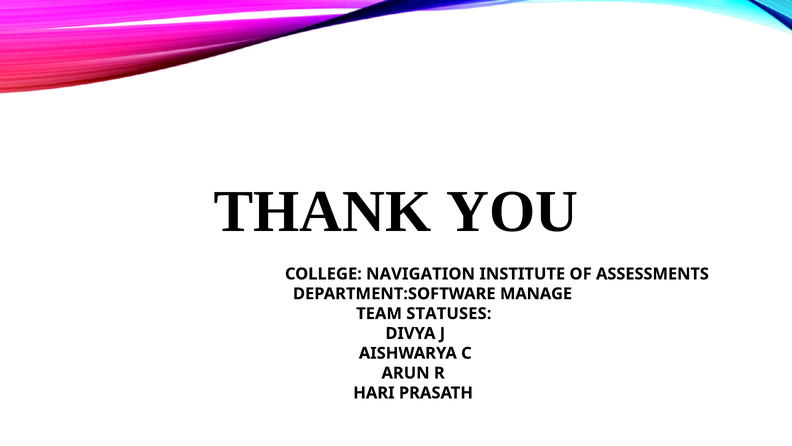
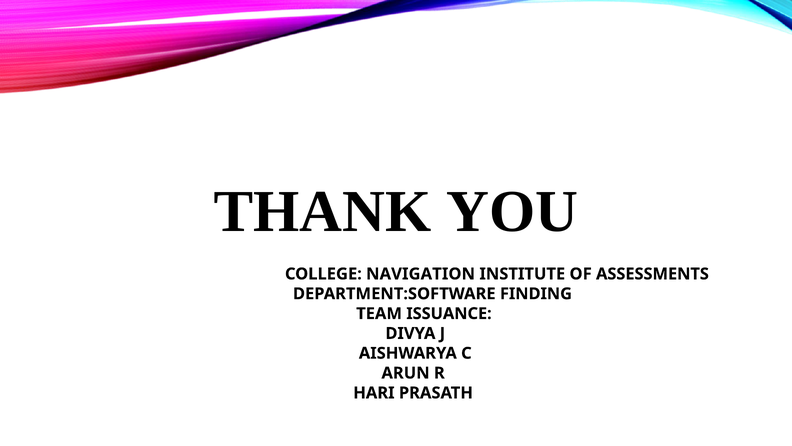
MANAGE: MANAGE -> FINDING
STATUSES: STATUSES -> ISSUANCE
